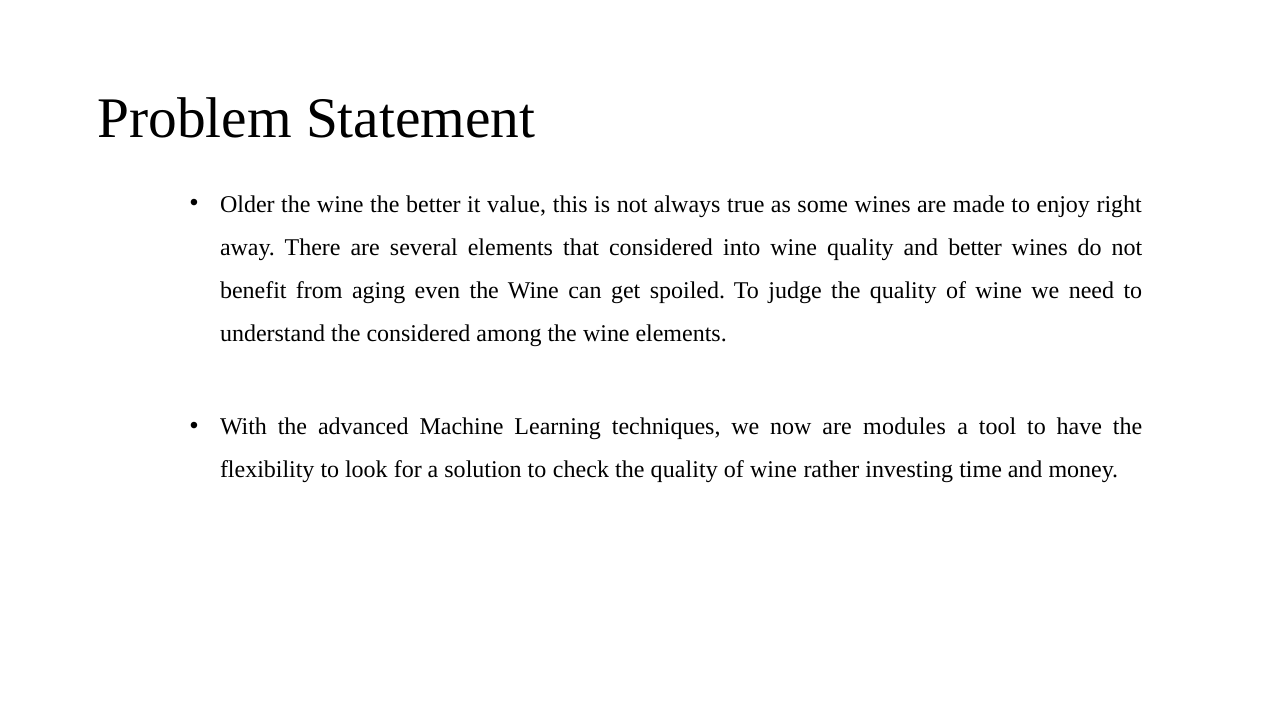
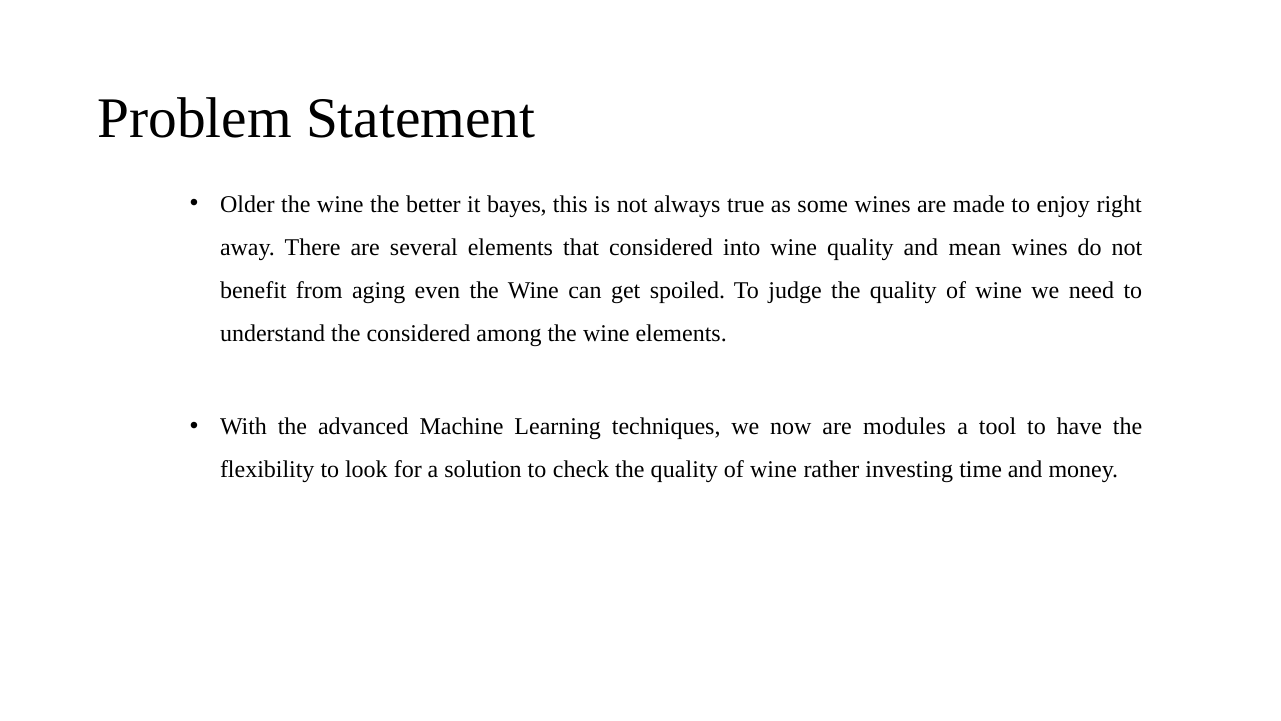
value: value -> bayes
and better: better -> mean
